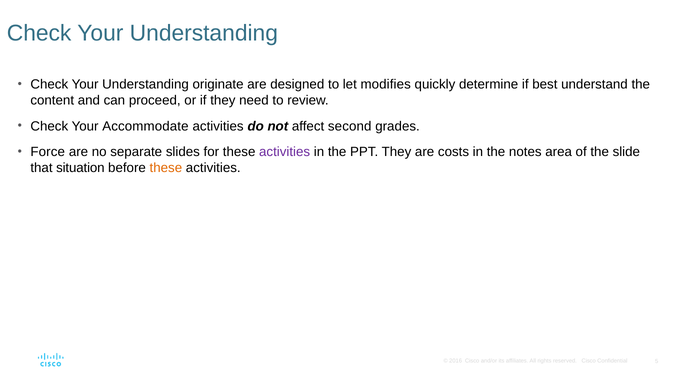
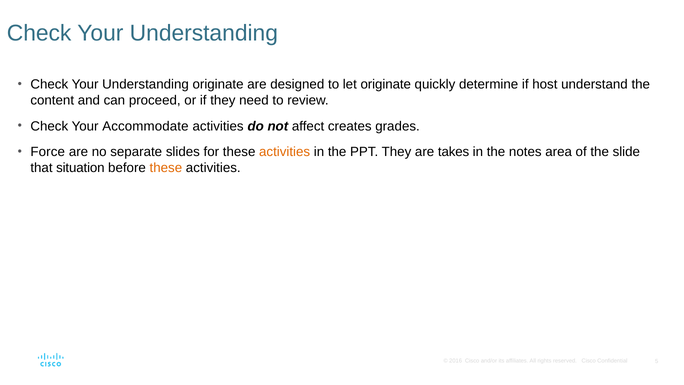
let modifies: modifies -> originate
best: best -> host
second: second -> creates
activities at (285, 152) colour: purple -> orange
costs: costs -> takes
